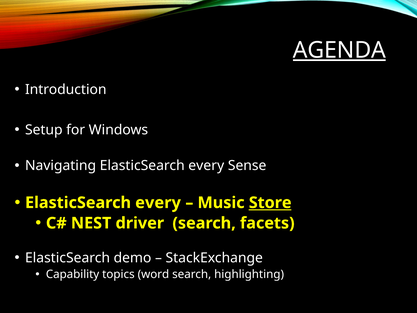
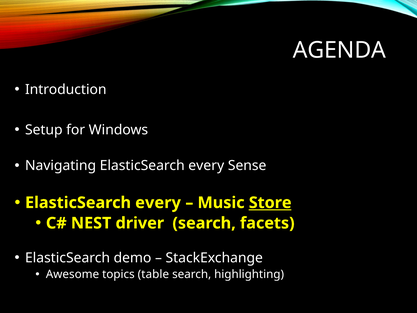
AGENDA underline: present -> none
Capability: Capability -> Awesome
word: word -> table
